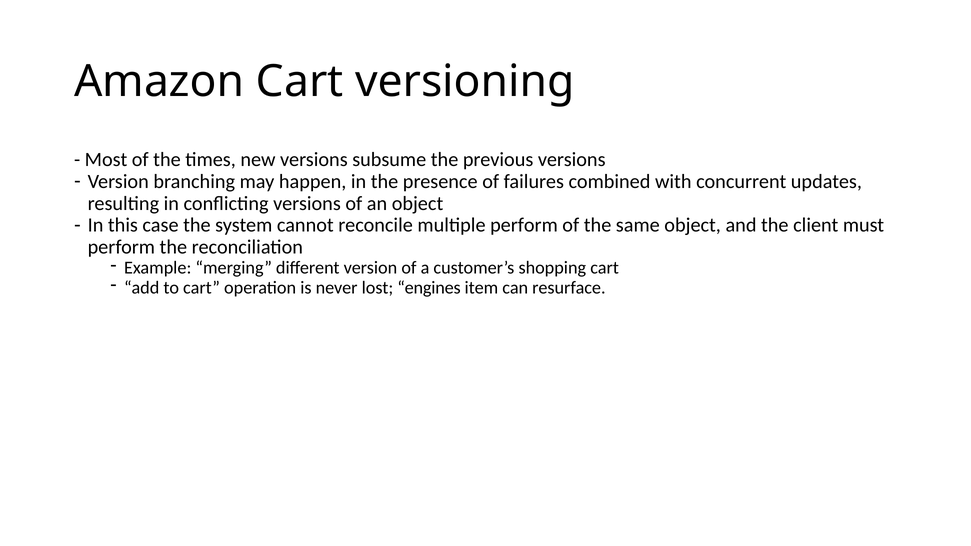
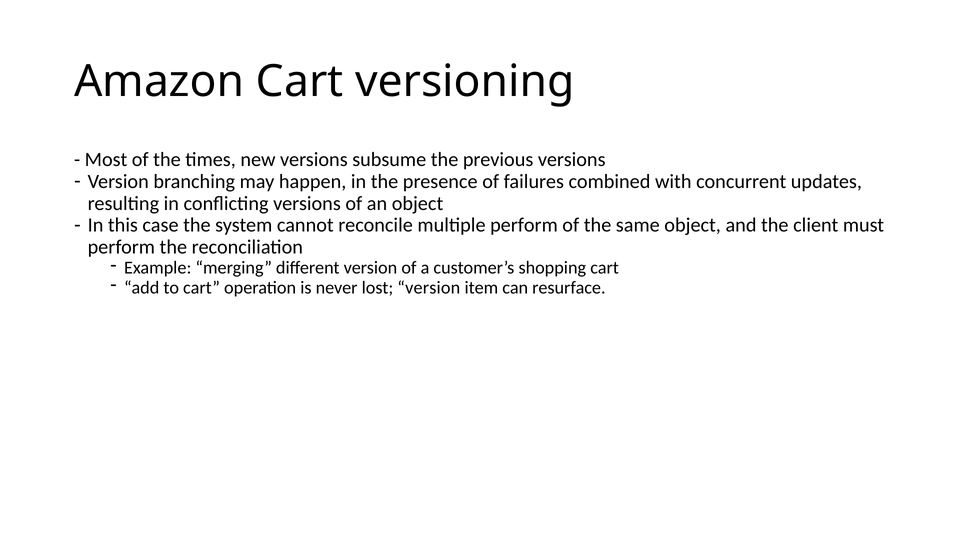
lost engines: engines -> version
